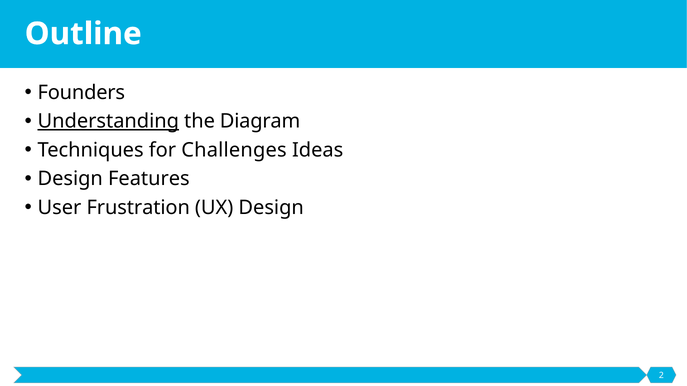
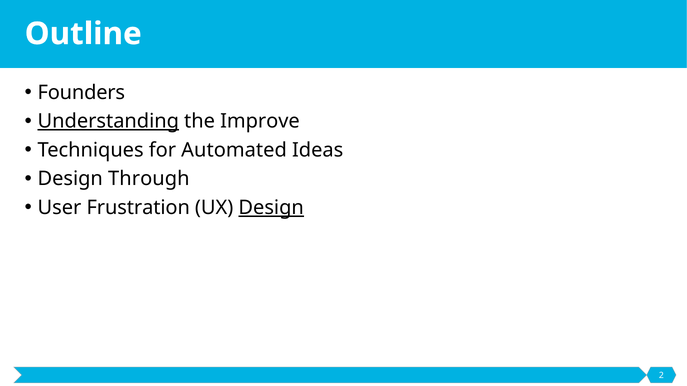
Diagram: Diagram -> Improve
Challenges: Challenges -> Automated
Features: Features -> Through
Design at (271, 208) underline: none -> present
